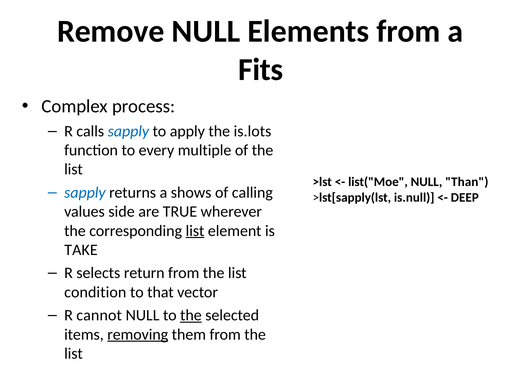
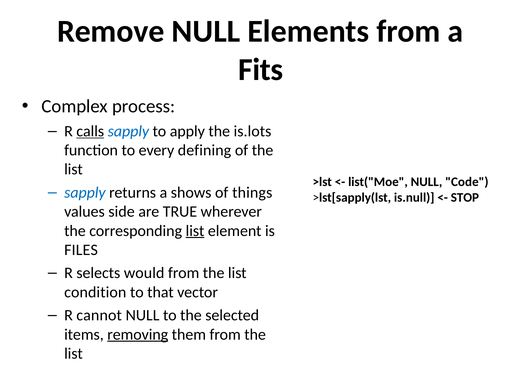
calls underline: none -> present
multiple: multiple -> defining
Than: Than -> Code
calling: calling -> things
DEEP: DEEP -> STOP
TAKE: TAKE -> FILES
return: return -> would
the at (191, 315) underline: present -> none
